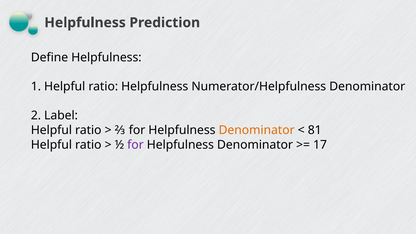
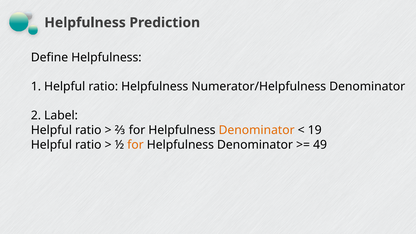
81: 81 -> 19
for at (135, 145) colour: purple -> orange
17: 17 -> 49
